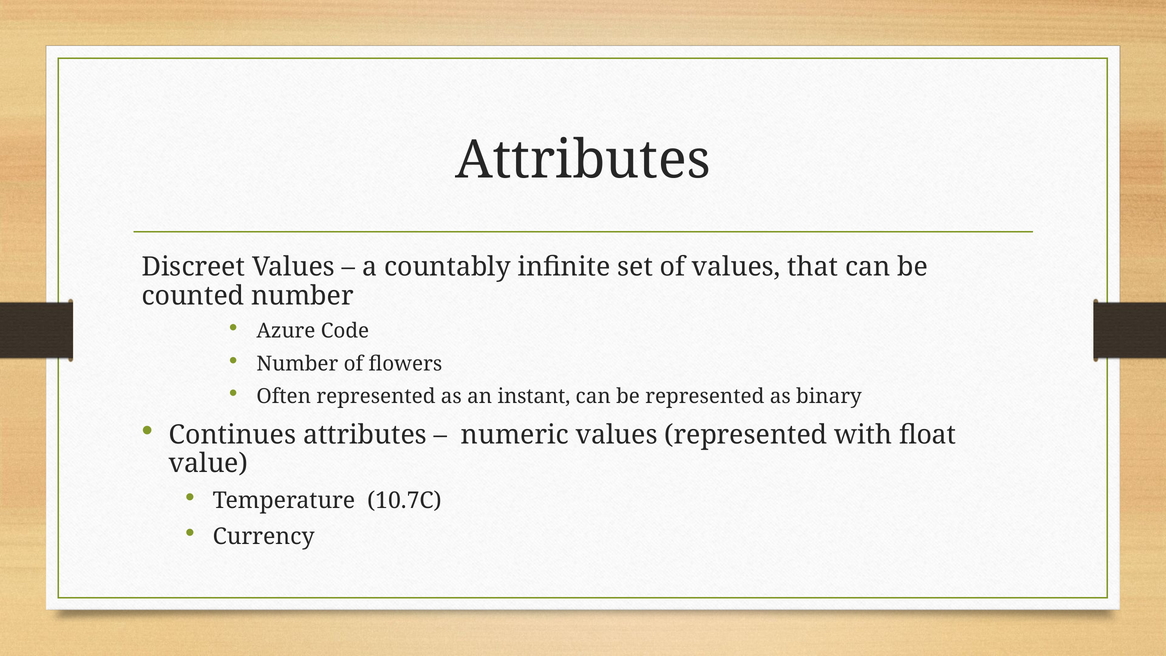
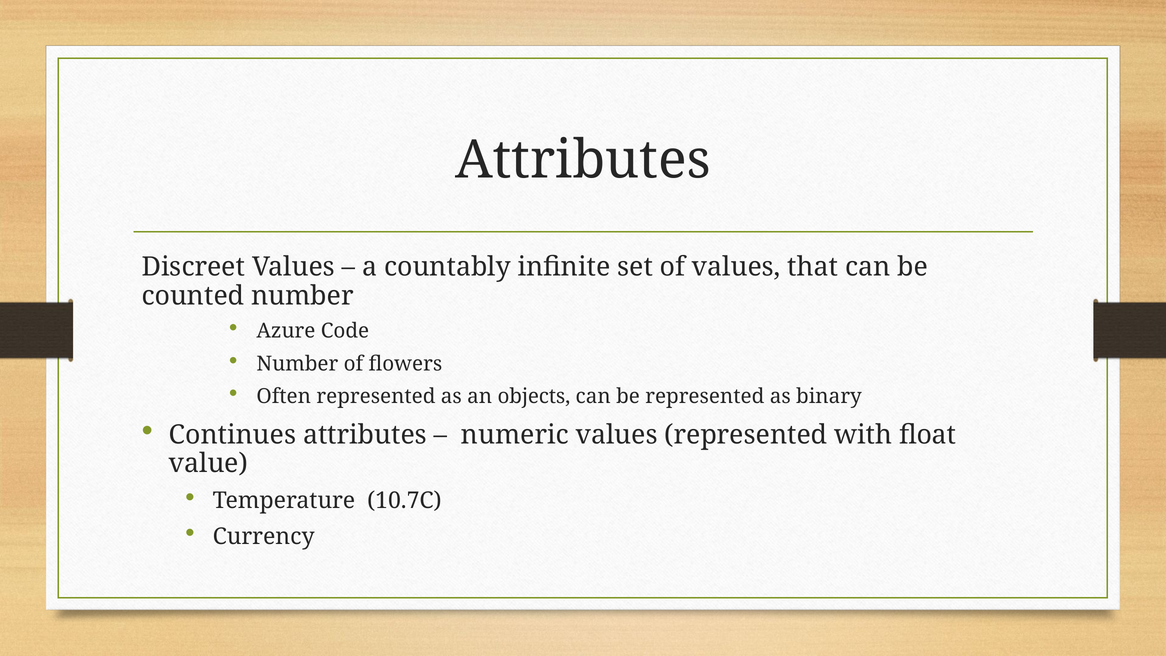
instant: instant -> objects
